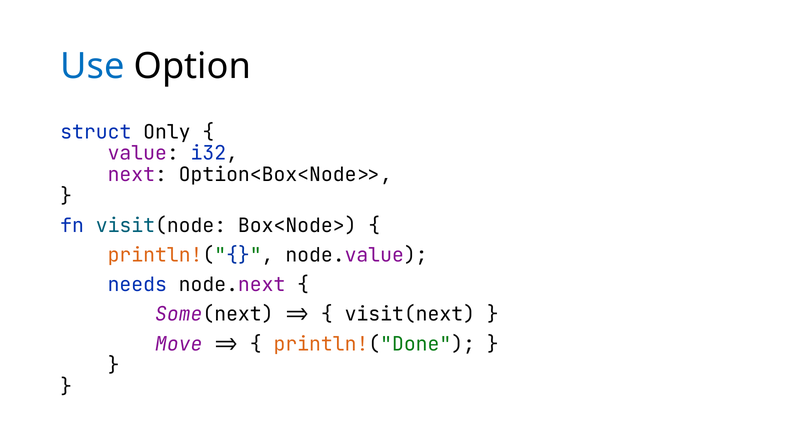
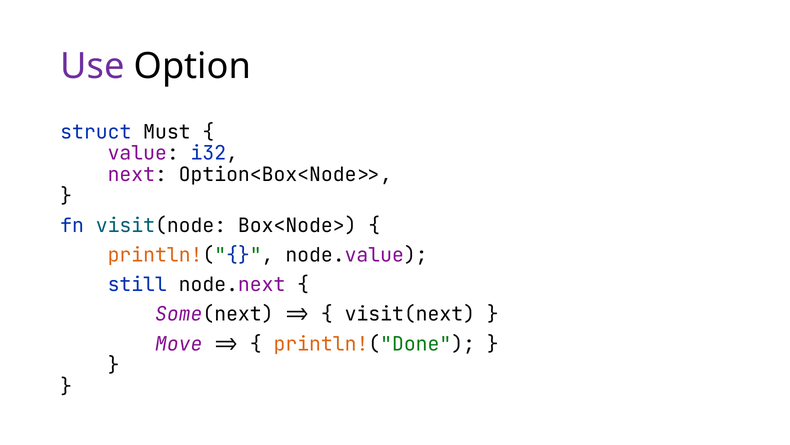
Use colour: blue -> purple
Only: Only -> Must
needs: needs -> still
